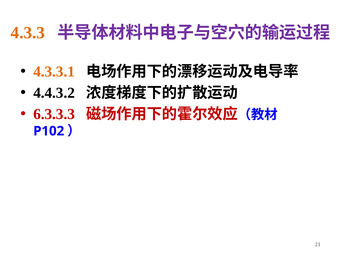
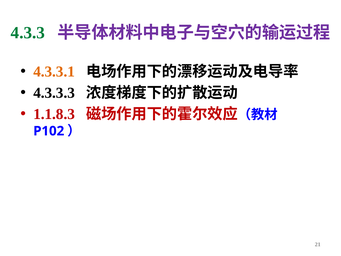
4.3.3 colour: orange -> green
4.4.3.2: 4.4.3.2 -> 4.3.3.3
6.3.3.3: 6.3.3.3 -> 1.1.8.3
